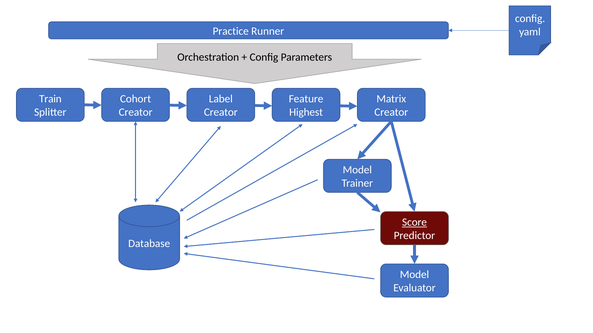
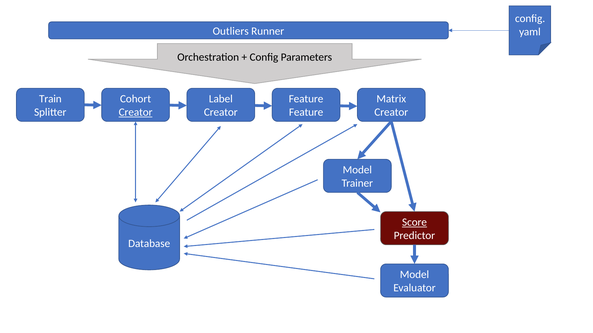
Practice: Practice -> Outliers
Creator at (136, 112) underline: none -> present
Highest at (306, 112): Highest -> Feature
